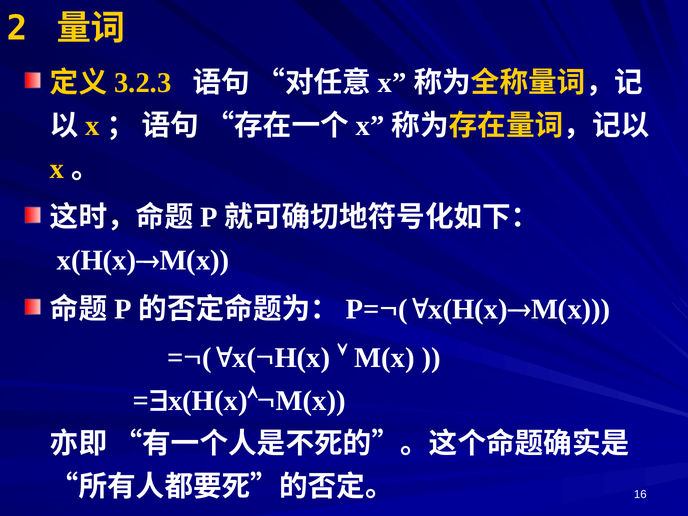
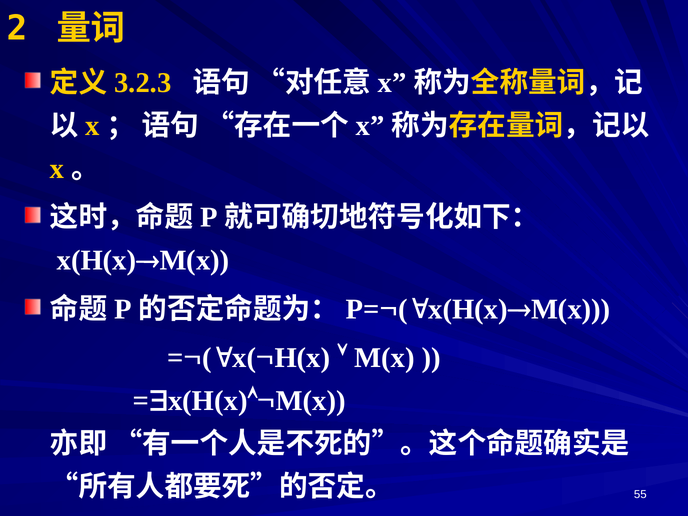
16: 16 -> 55
